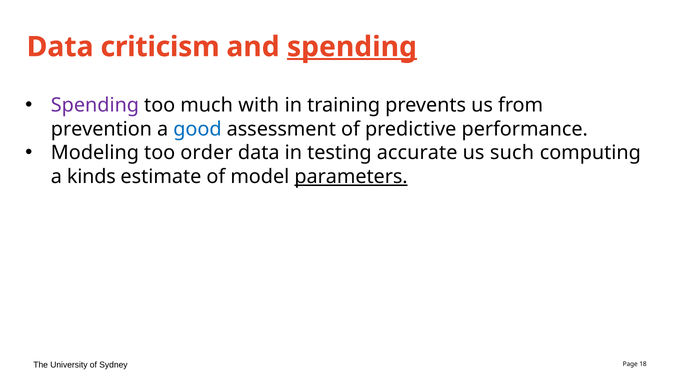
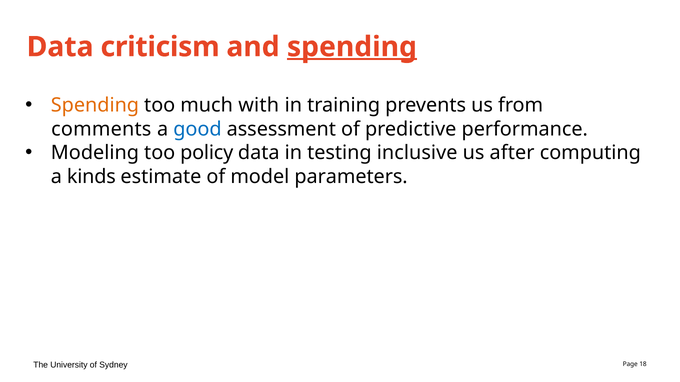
Spending at (95, 105) colour: purple -> orange
prevention: prevention -> comments
order: order -> policy
accurate: accurate -> inclusive
such: such -> after
parameters underline: present -> none
